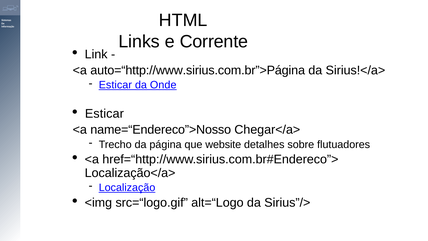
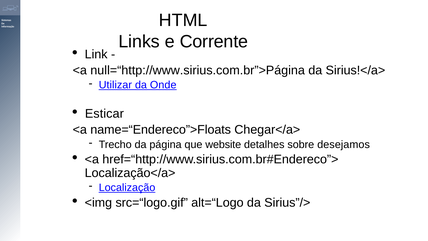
auto=“http://www.sirius.com.br”>Página: auto=“http://www.sirius.com.br”>Página -> null=“http://www.sirius.com.br”>Página
Esticar at (115, 85): Esticar -> Utilizar
name=“Endereco”>Nosso: name=“Endereco”>Nosso -> name=“Endereco”>Floats
flutuadores: flutuadores -> desejamos
